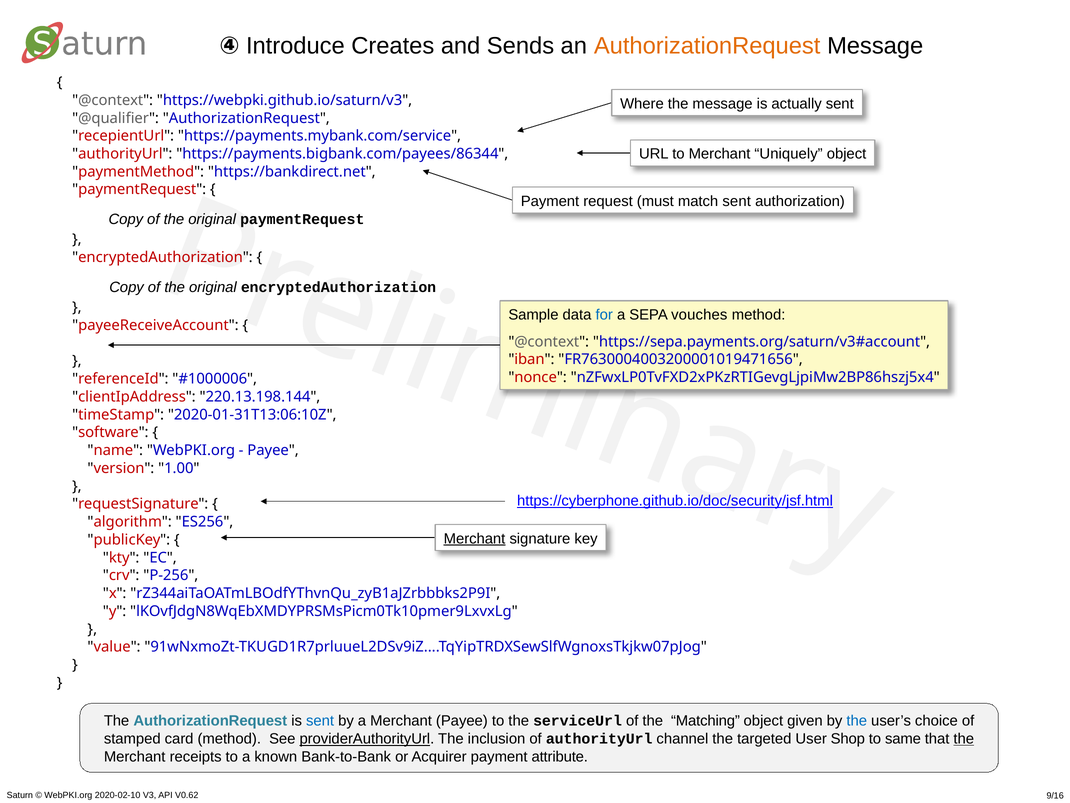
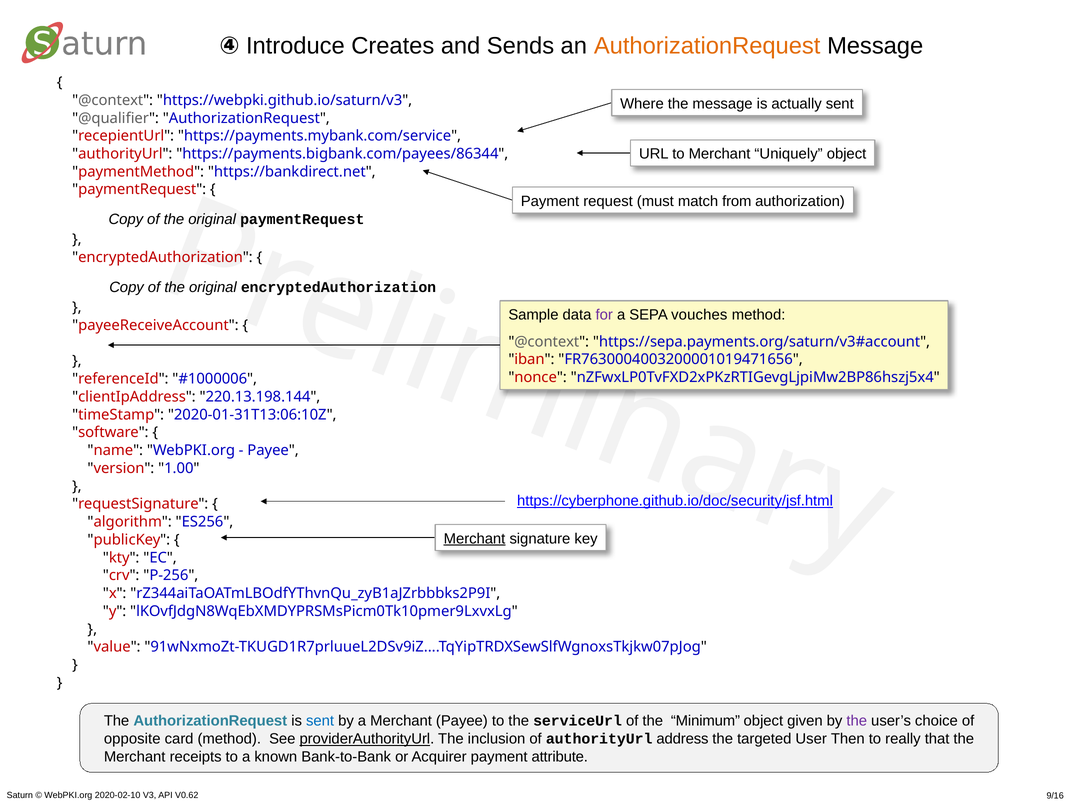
match sent: sent -> from
for colour: blue -> purple
Matching: Matching -> Minimum
the at (857, 721) colour: blue -> purple
stamped: stamped -> opposite
channel: channel -> address
Shop: Shop -> Then
same: same -> really
the at (964, 738) underline: present -> none
